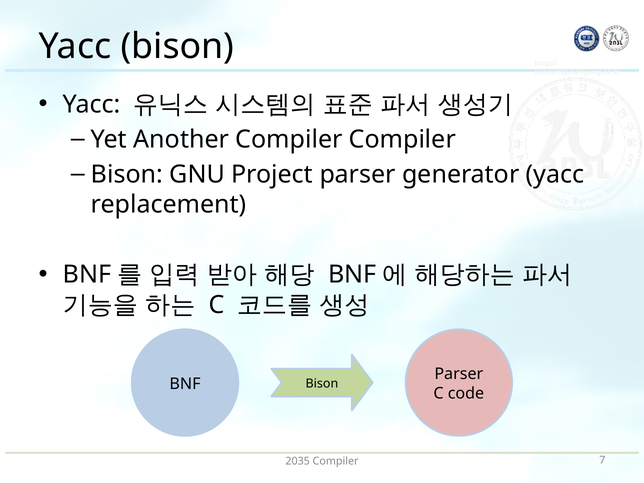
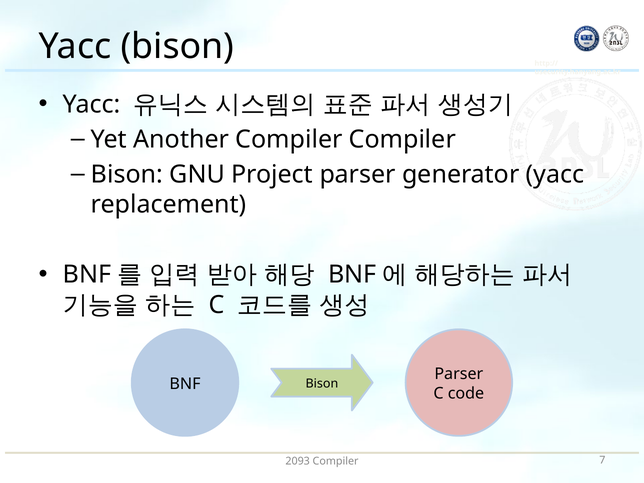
2035: 2035 -> 2093
